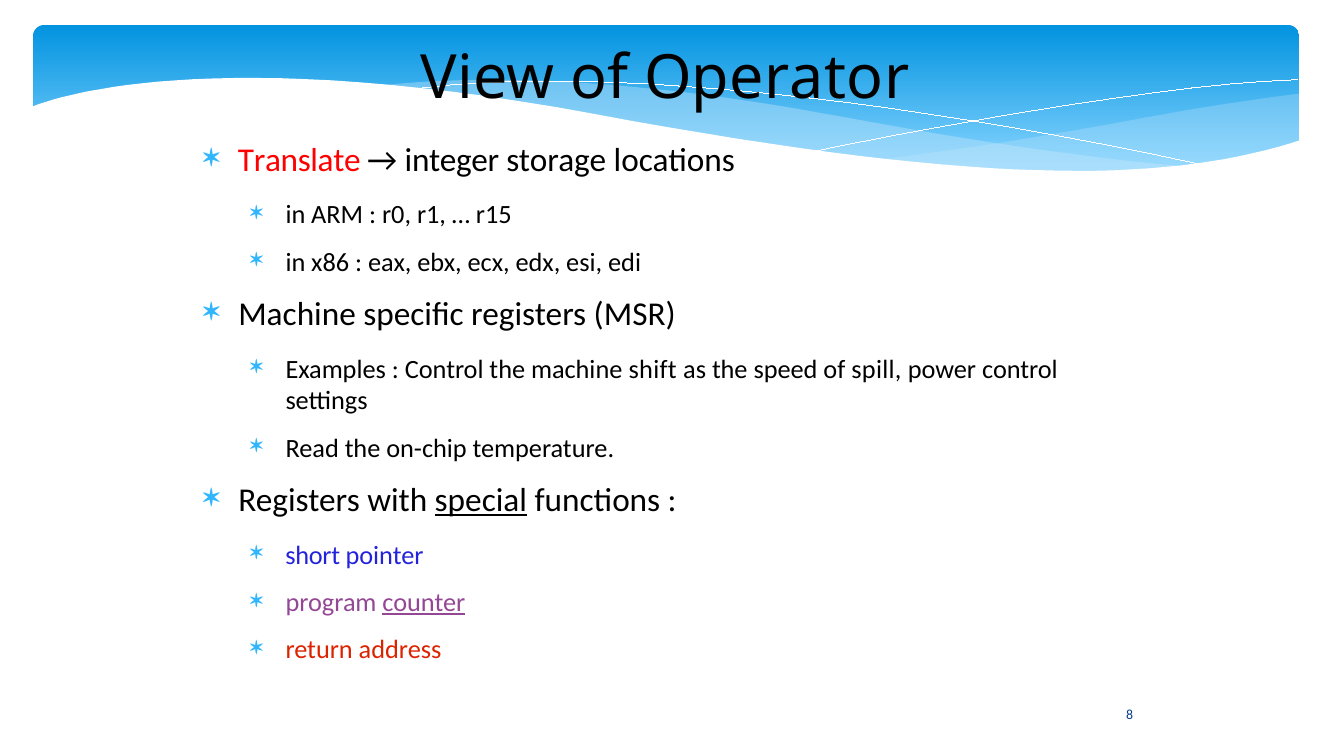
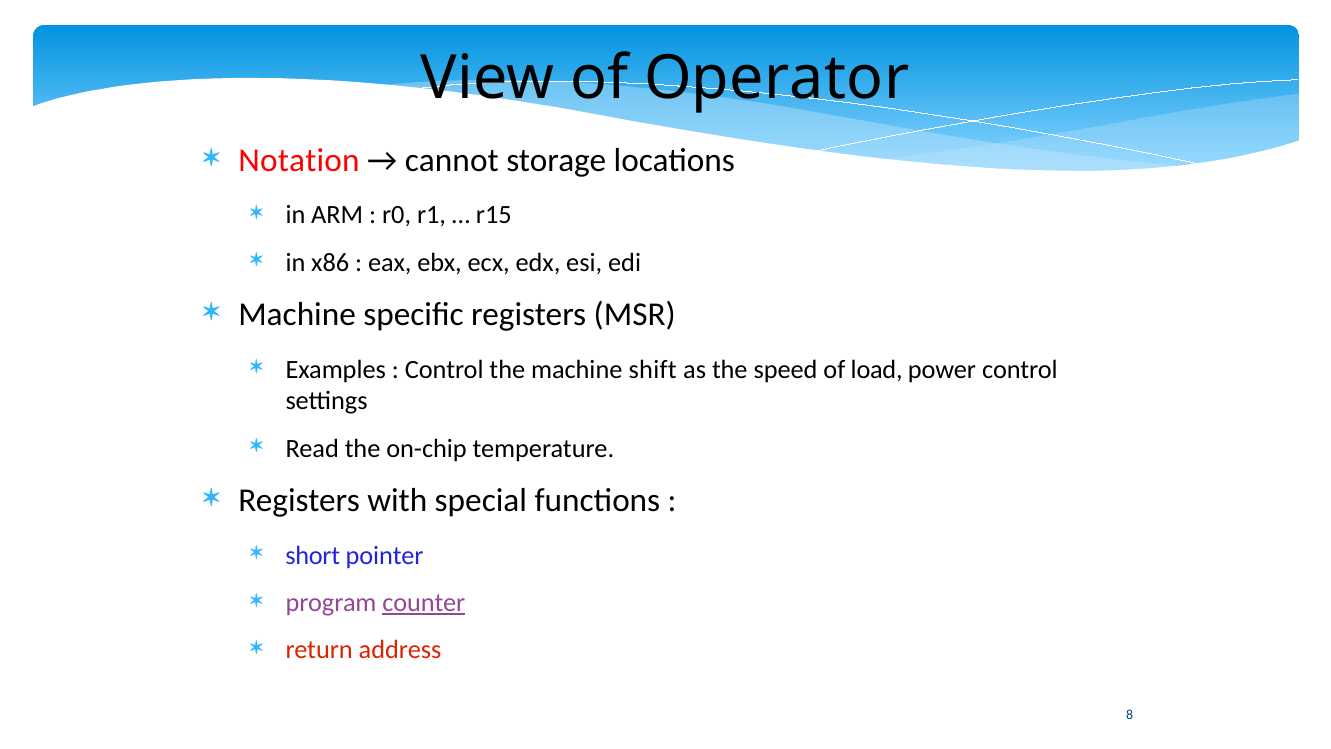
Translate: Translate -> Notation
integer: integer -> cannot
spill: spill -> load
special underline: present -> none
